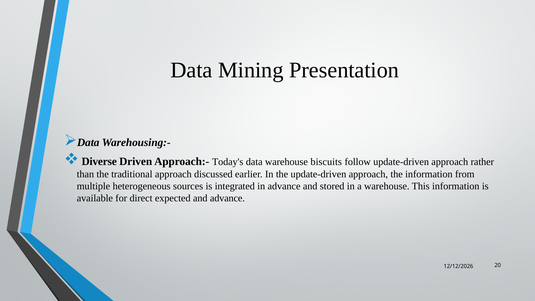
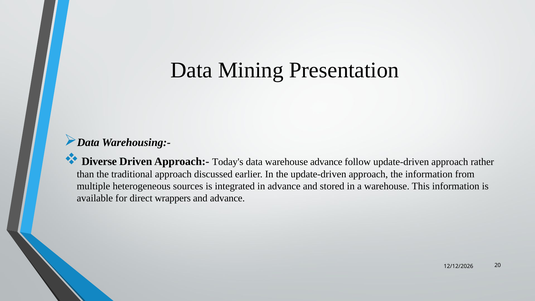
warehouse biscuits: biscuits -> advance
expected: expected -> wrappers
